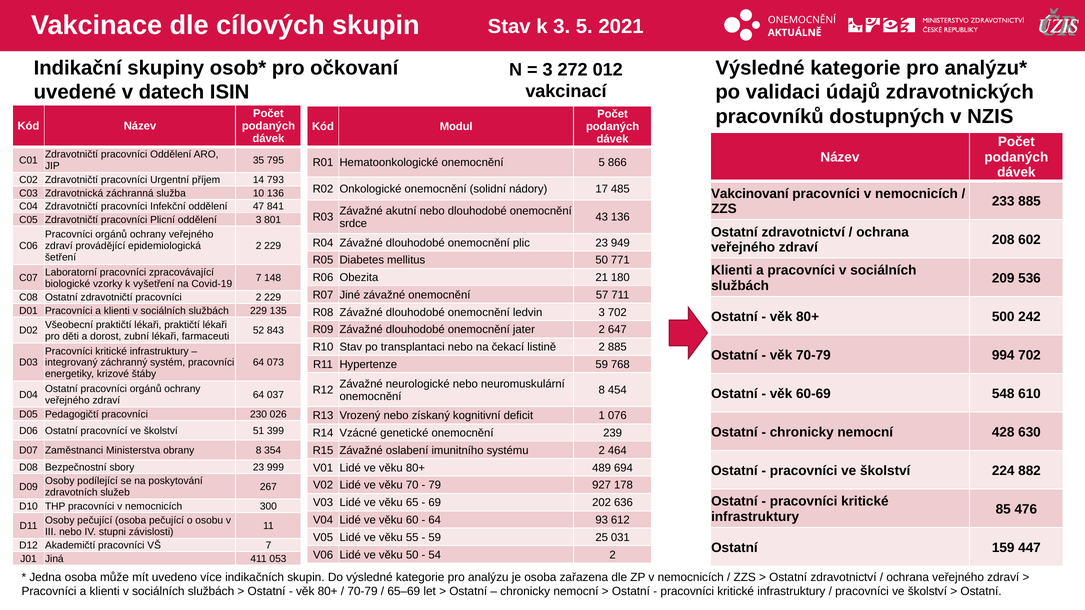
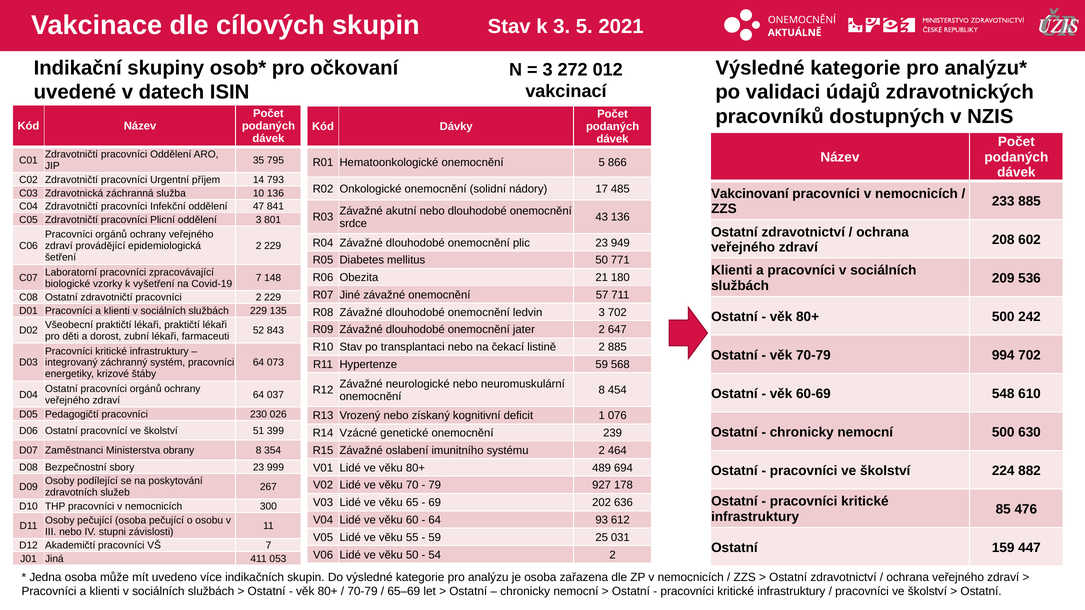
Modul: Modul -> Dávky
768: 768 -> 568
nemocní 428: 428 -> 500
